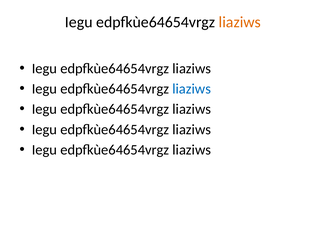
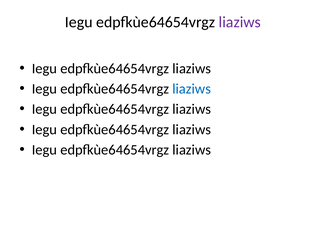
liaziws at (240, 22) colour: orange -> purple
